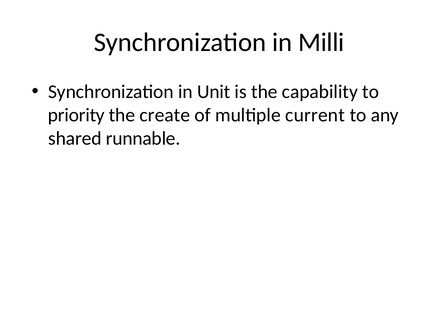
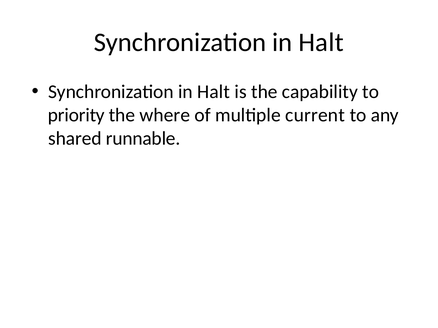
Milli at (321, 42): Milli -> Halt
Unit at (214, 92): Unit -> Halt
create: create -> where
